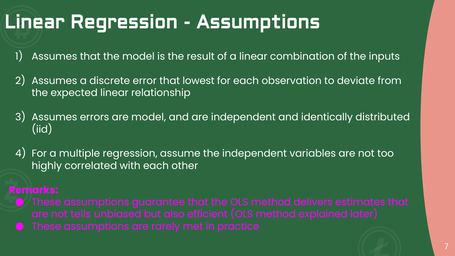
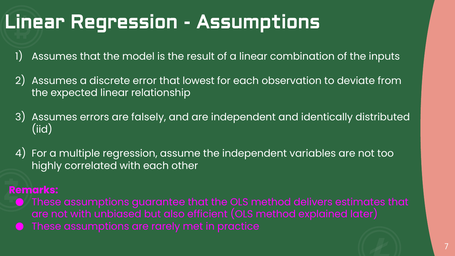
are model: model -> falsely
not tells: tells -> with
